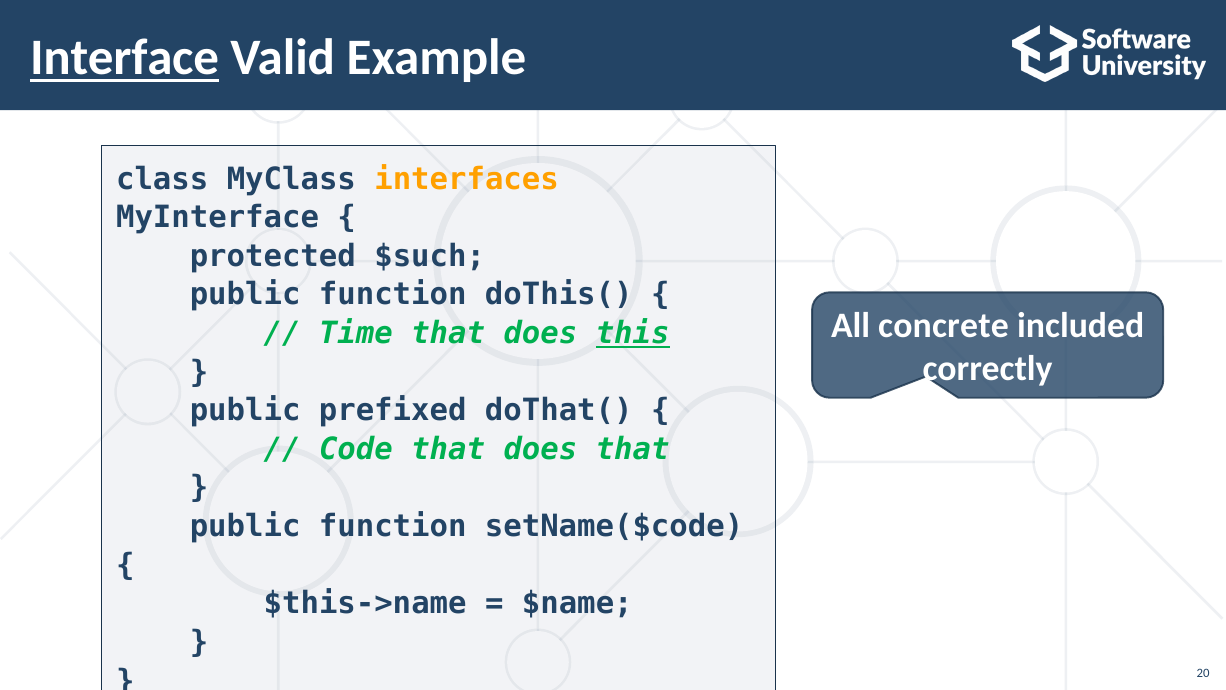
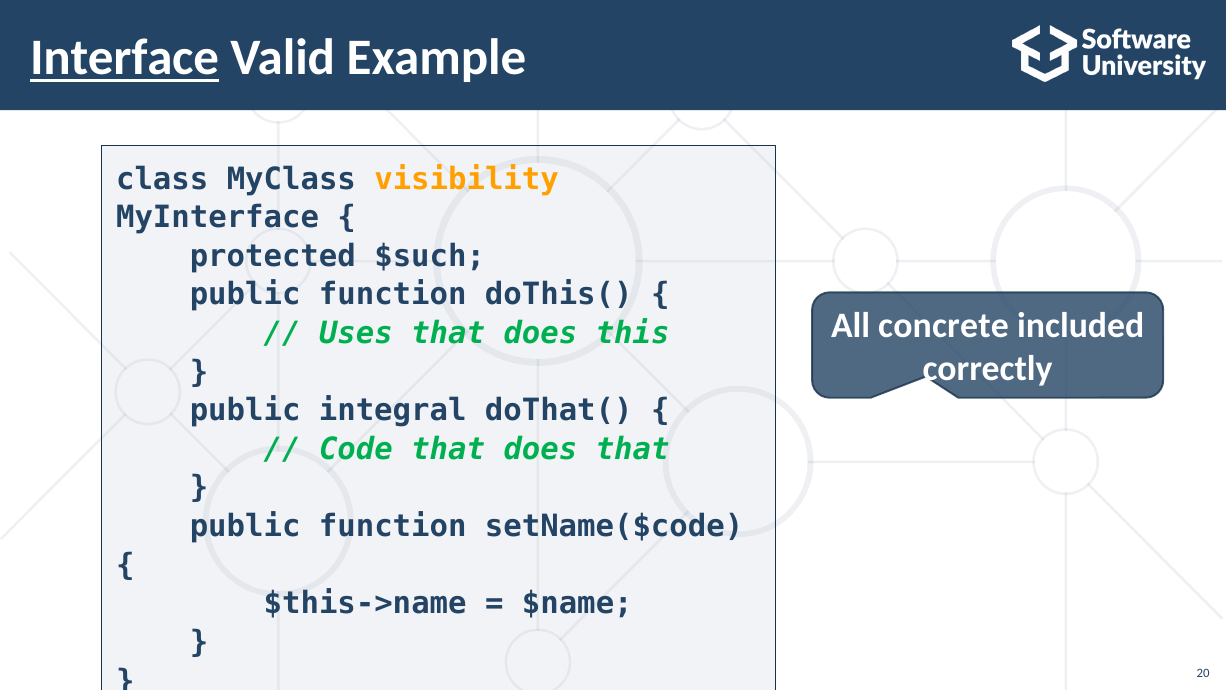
interfaces: interfaces -> visibility
Time: Time -> Uses
this underline: present -> none
prefixed: prefixed -> integral
